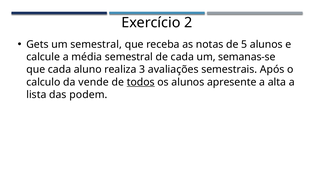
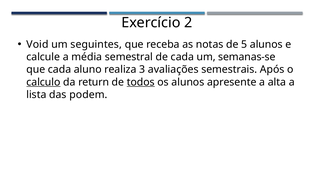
Gets: Gets -> Void
um semestral: semestral -> seguintes
calculo underline: none -> present
vende: vende -> return
